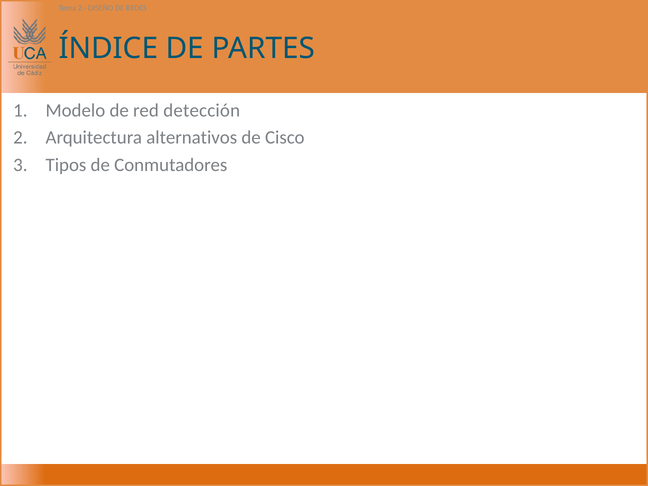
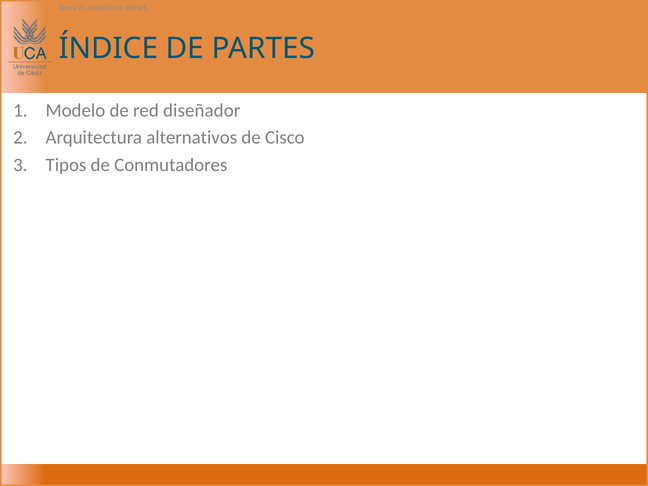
detección: detección -> diseñador
